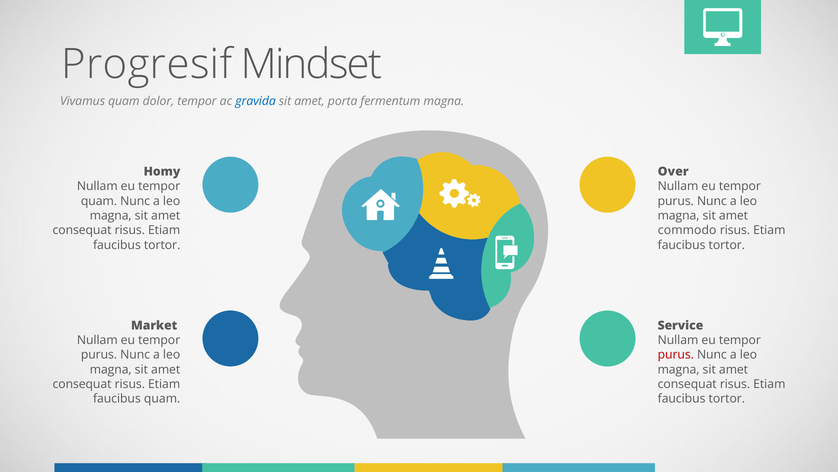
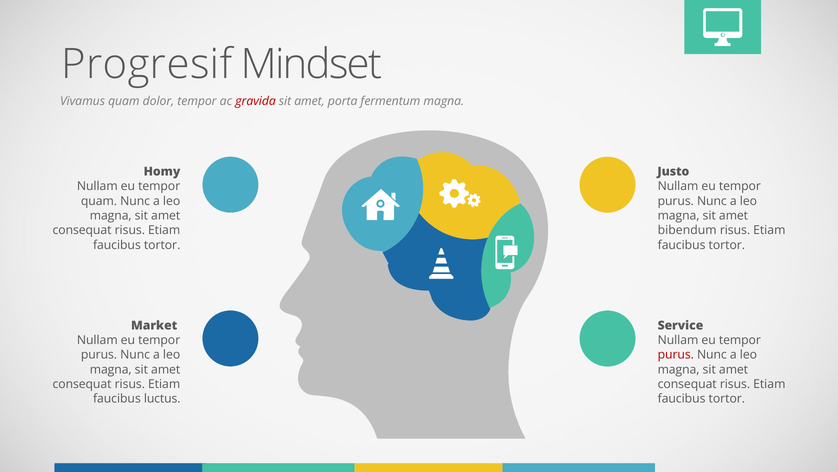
gravida colour: blue -> red
Over: Over -> Justo
commodo: commodo -> bibendum
faucibus quam: quam -> luctus
